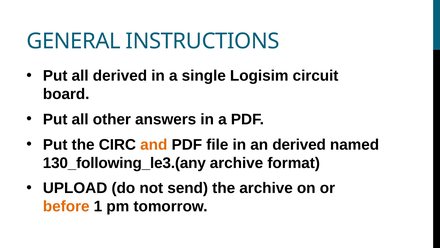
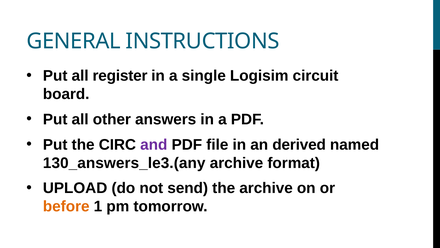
all derived: derived -> register
and colour: orange -> purple
130_following_le3.(any: 130_following_le3.(any -> 130_answers_le3.(any
